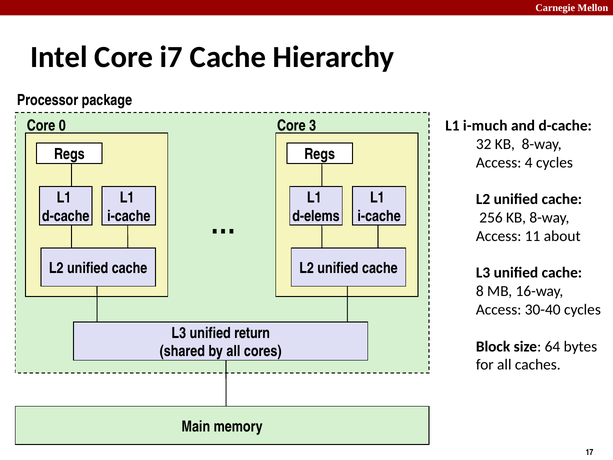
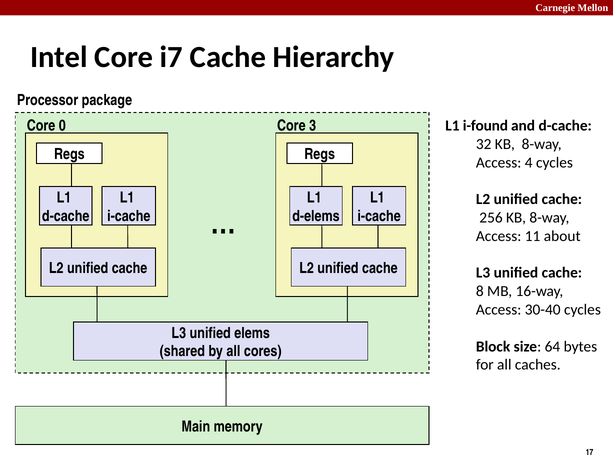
i-much: i-much -> i-found
return: return -> elems
